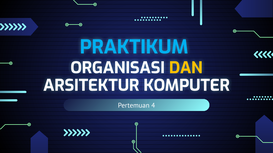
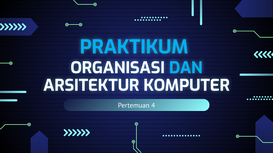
DAN colour: yellow -> light blue
